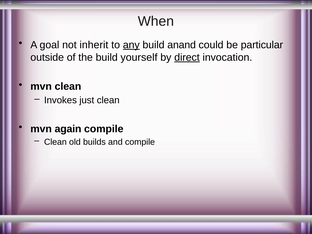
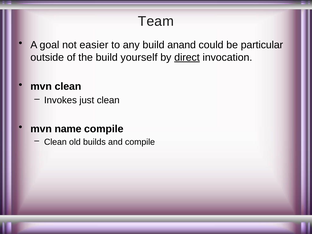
When: When -> Team
inherit: inherit -> easier
any underline: present -> none
again: again -> name
